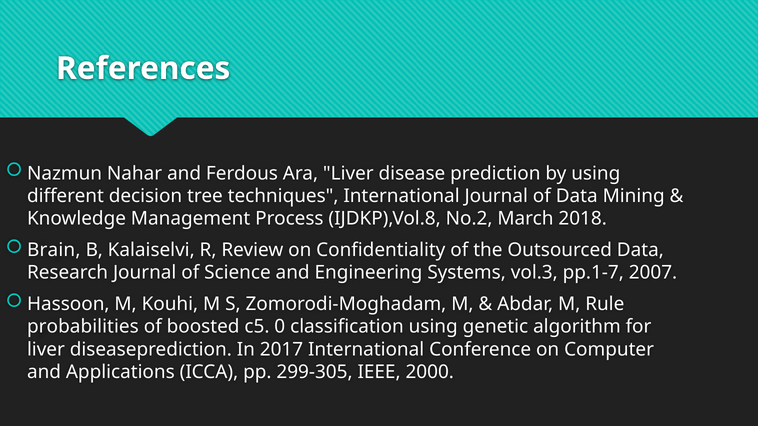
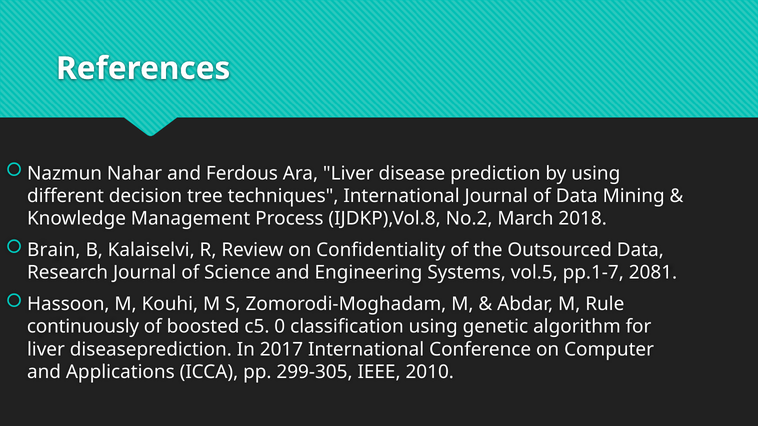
vol.3: vol.3 -> vol.5
2007: 2007 -> 2081
probabilities: probabilities -> continuously
2000: 2000 -> 2010
